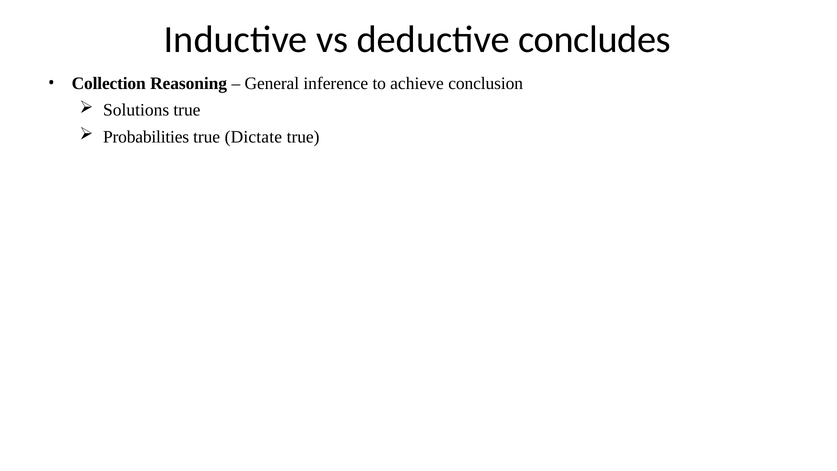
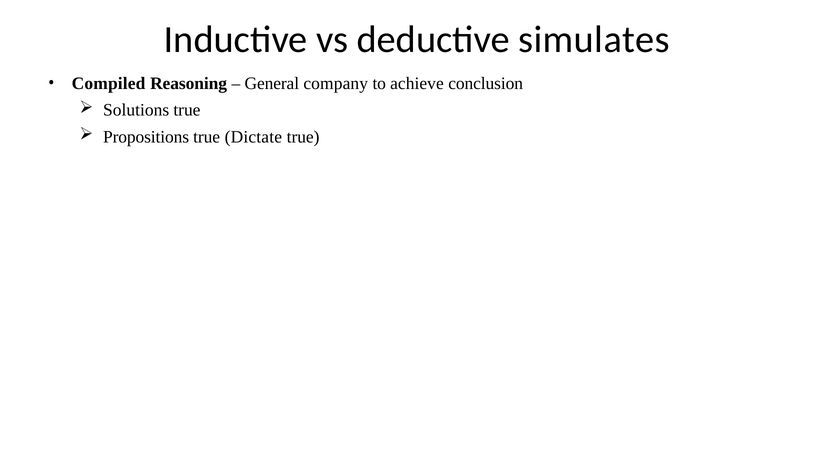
concludes: concludes -> simulates
Collection: Collection -> Compiled
inference: inference -> company
Probabilities: Probabilities -> Propositions
